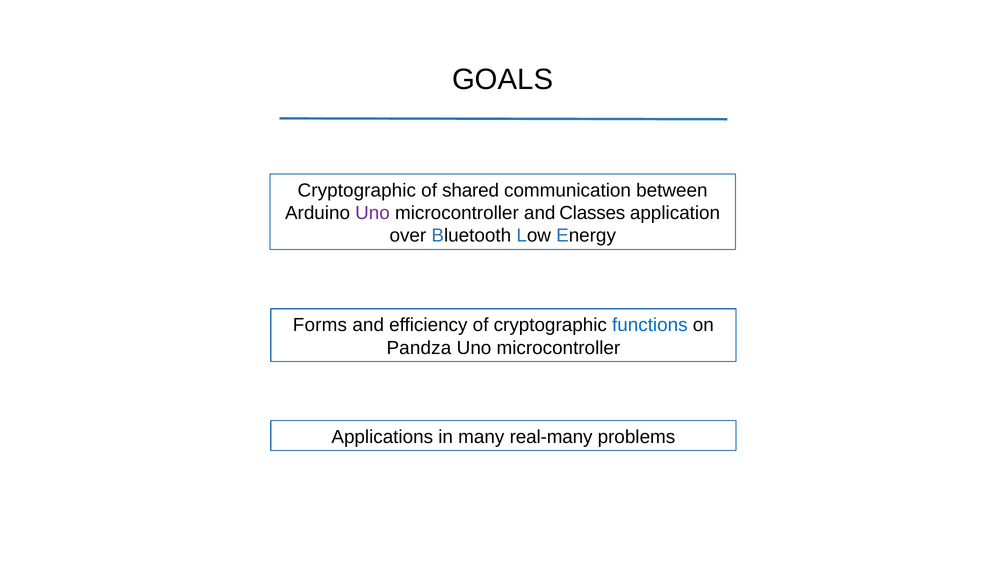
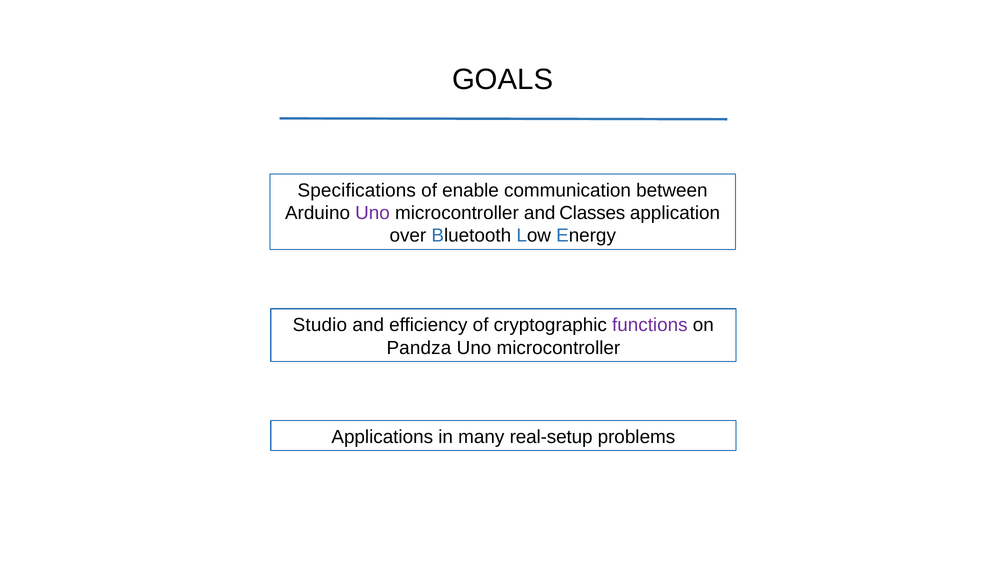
Cryptographic at (357, 190): Cryptographic -> Specifications
shared: shared -> enable
Forms: Forms -> Studio
functions colour: blue -> purple
real-many: real-many -> real-setup
